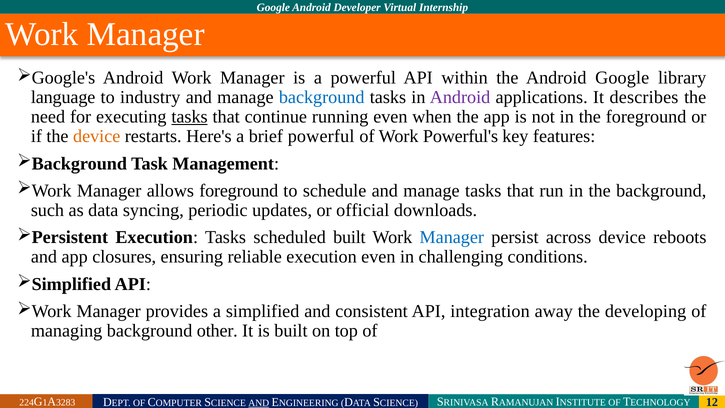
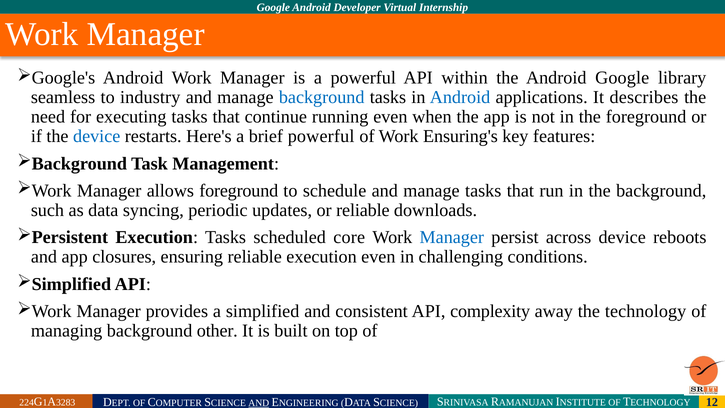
language: language -> seamless
Android at (460, 97) colour: purple -> blue
tasks at (190, 117) underline: present -> none
device at (97, 136) colour: orange -> blue
Powerful's: Powerful's -> Ensuring's
or official: official -> reliable
scheduled built: built -> core
integration: integration -> complexity
developing: developing -> technology
